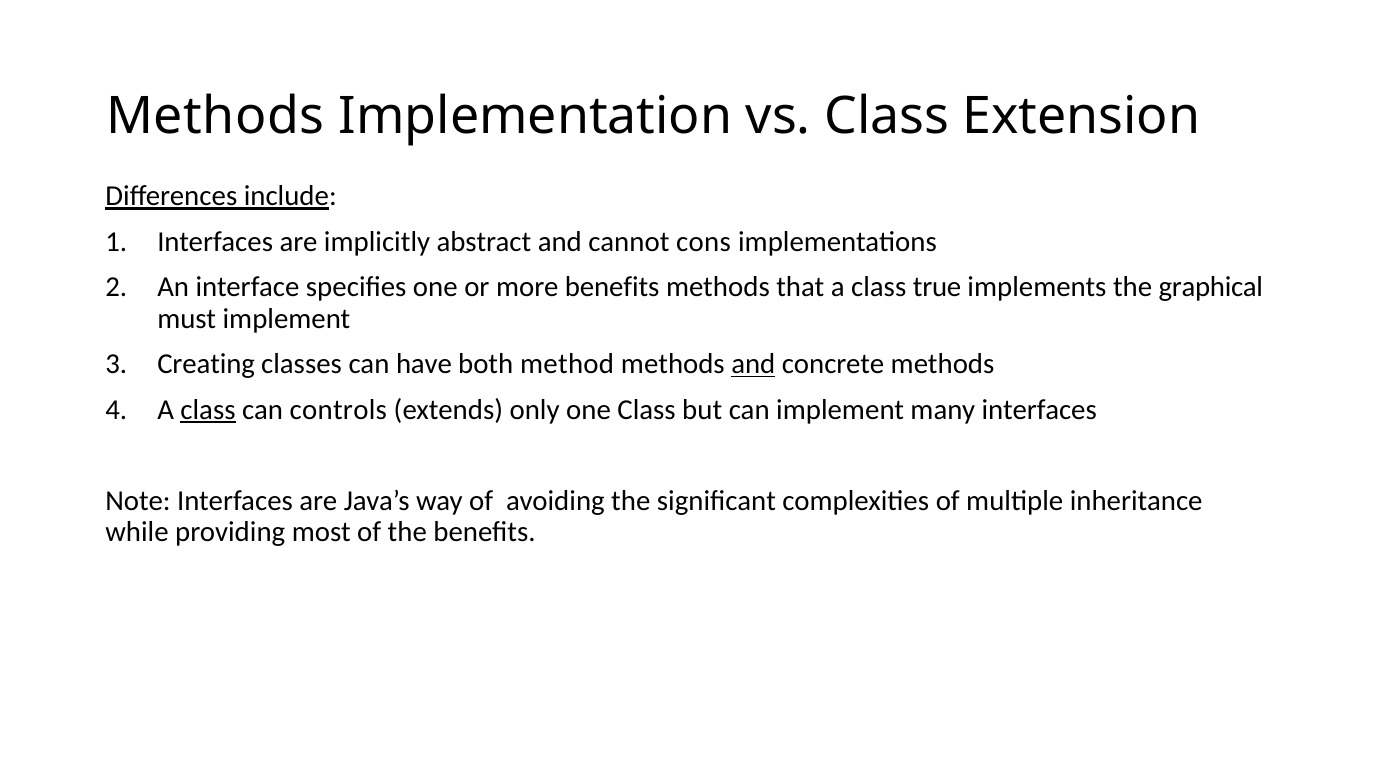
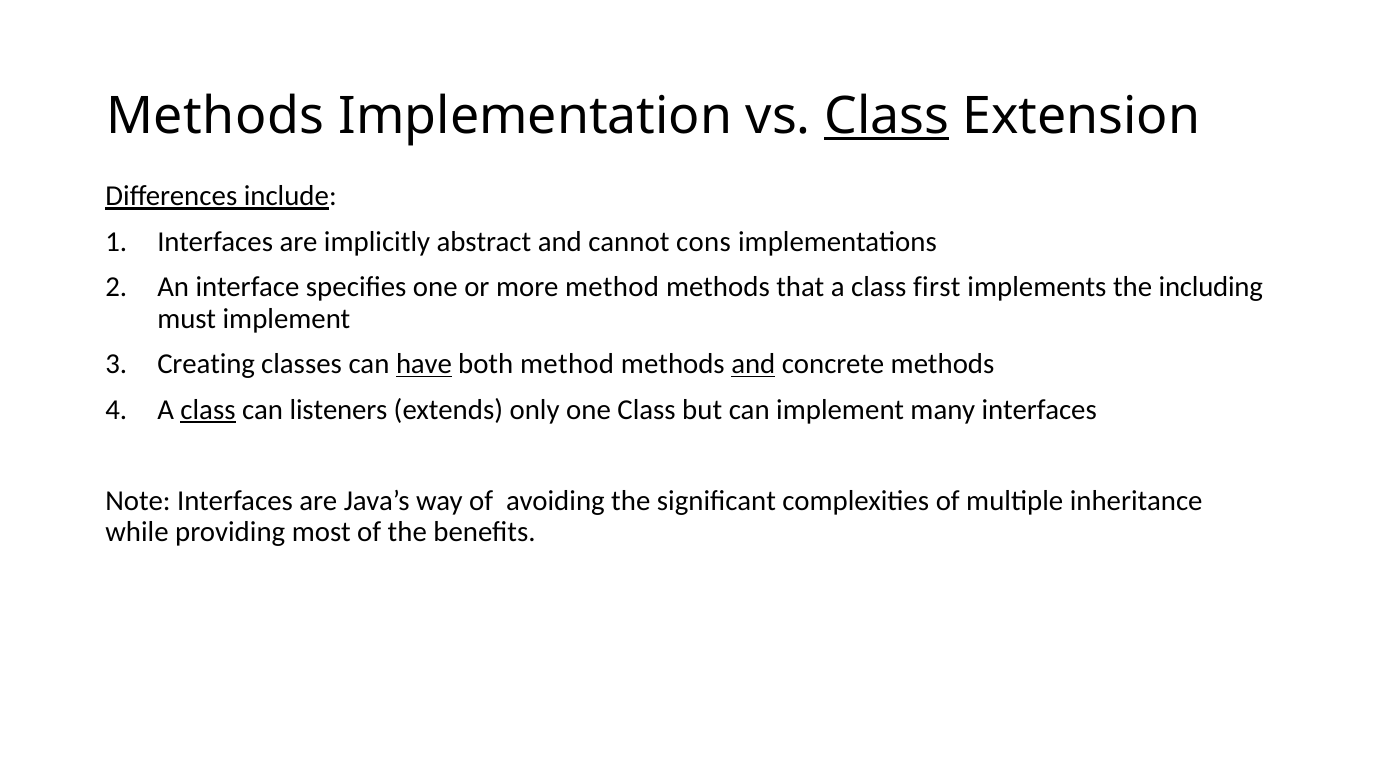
Class at (887, 116) underline: none -> present
more benefits: benefits -> method
true: true -> first
graphical: graphical -> including
have underline: none -> present
controls: controls -> listeners
